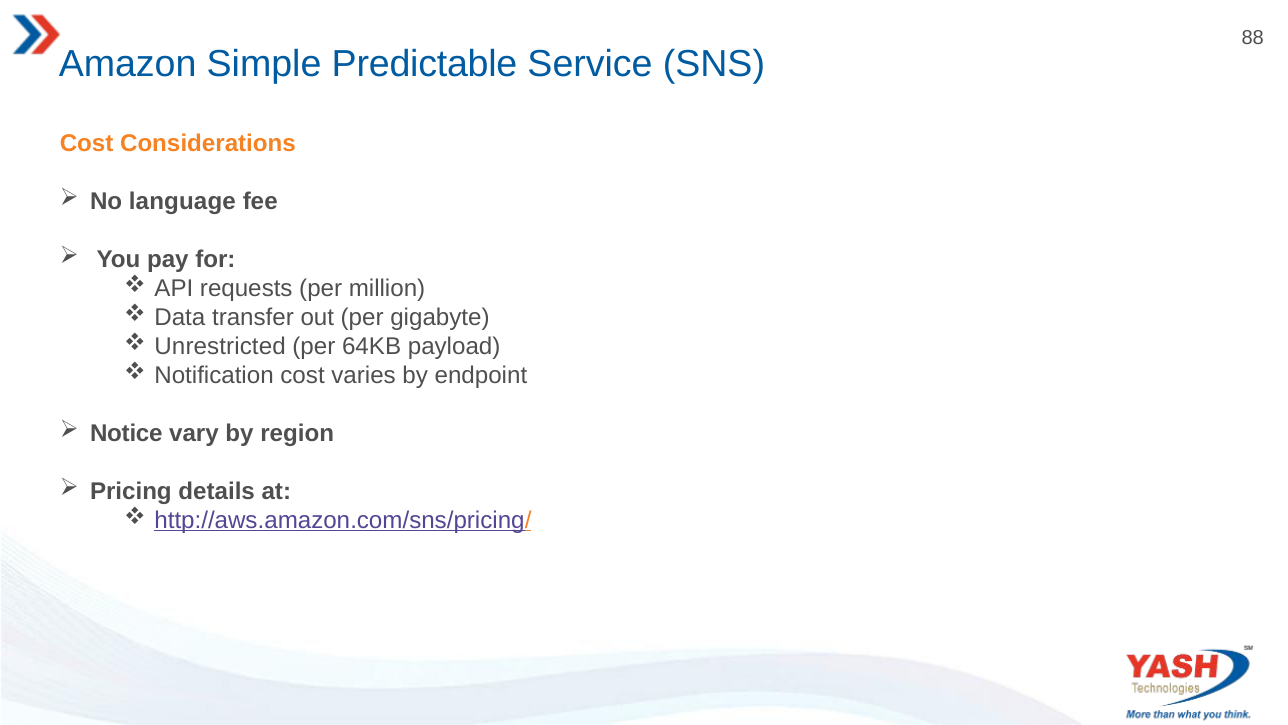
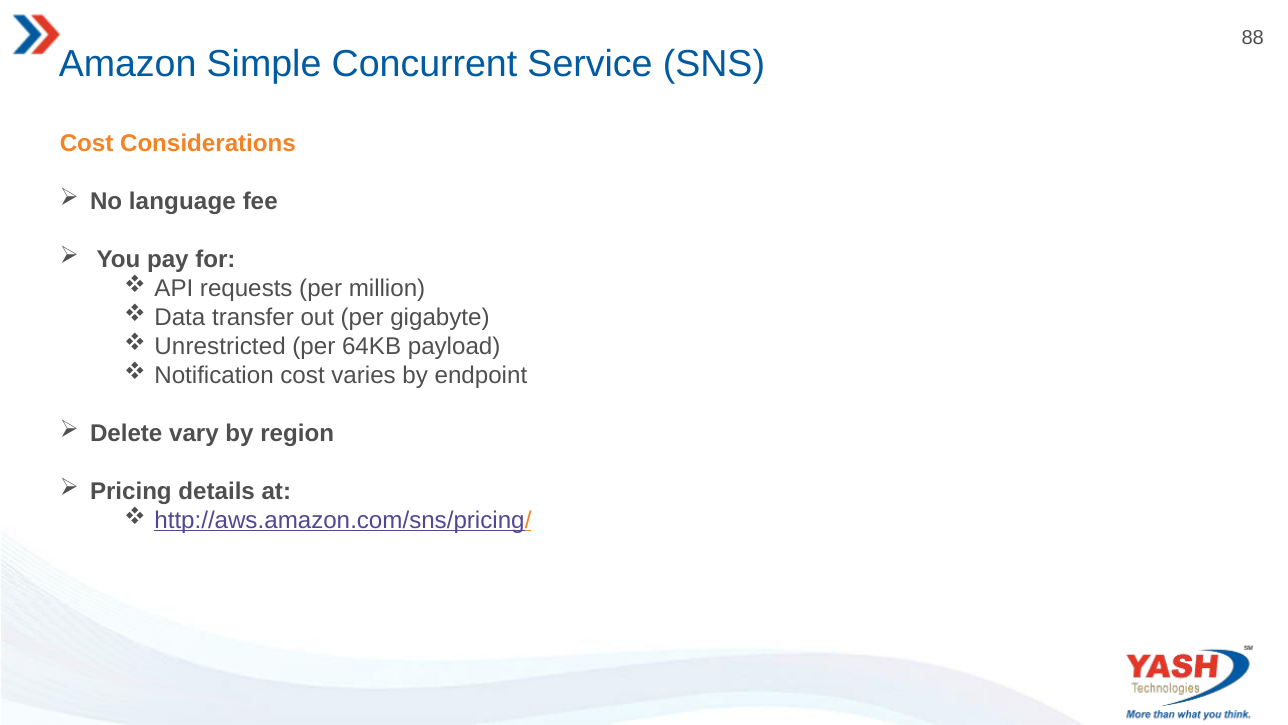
Predictable: Predictable -> Concurrent
Notice: Notice -> Delete
